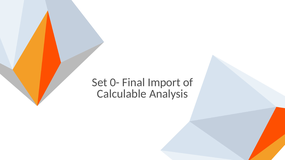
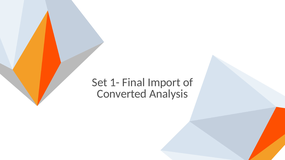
0-: 0- -> 1-
Calculable: Calculable -> Converted
